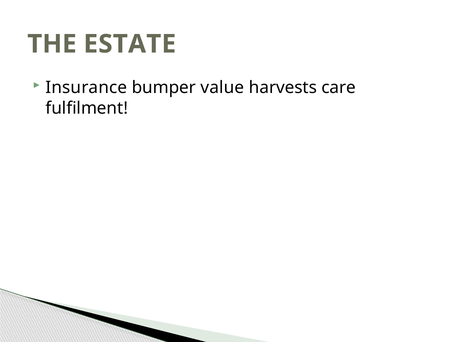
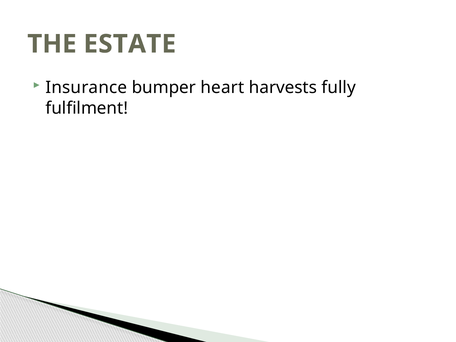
value: value -> heart
care: care -> fully
